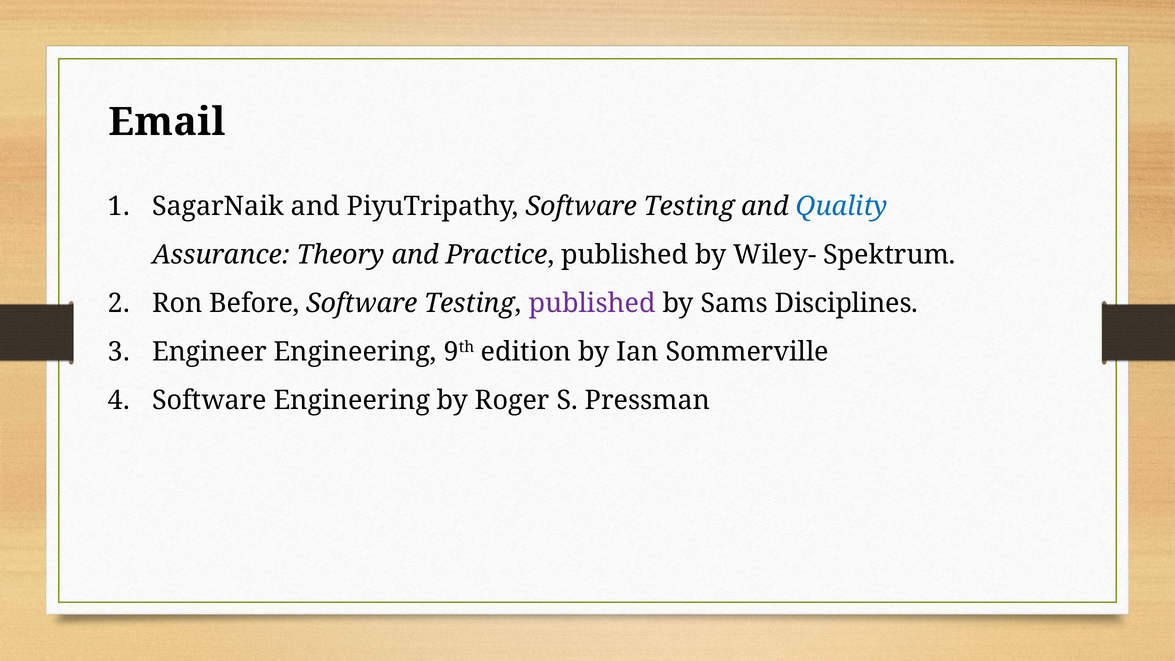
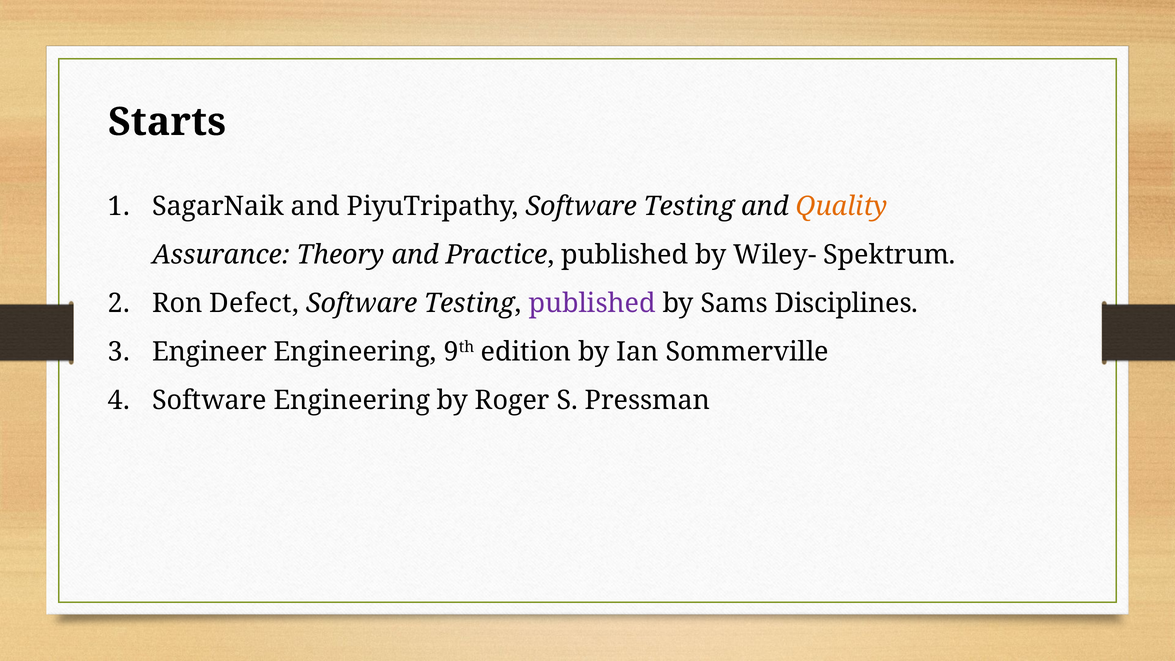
Email: Email -> Starts
Quality colour: blue -> orange
Before: Before -> Defect
